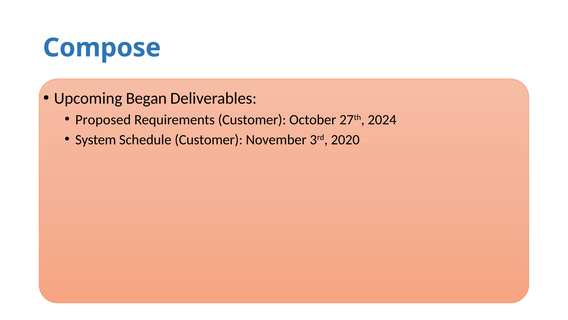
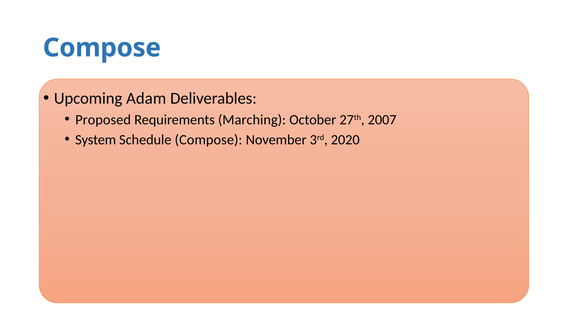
Began: Began -> Adam
Requirements Customer: Customer -> Marching
2024: 2024 -> 2007
Schedule Customer: Customer -> Compose
